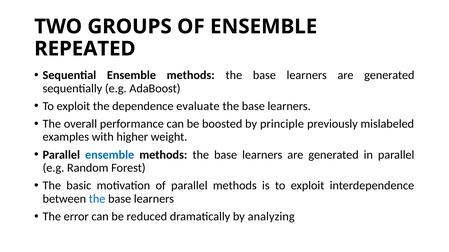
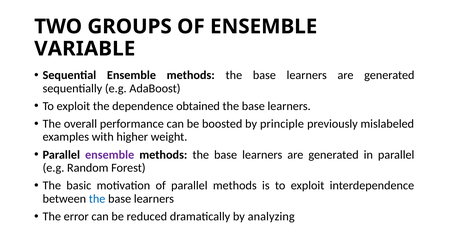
REPEATED: REPEATED -> VARIABLE
evaluate: evaluate -> obtained
ensemble at (110, 155) colour: blue -> purple
